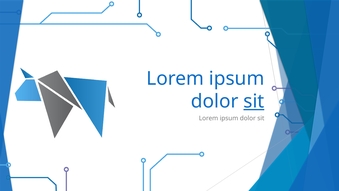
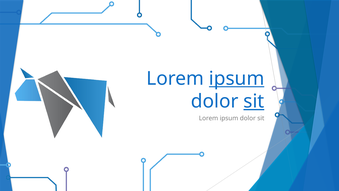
ipsum at (237, 78) underline: none -> present
